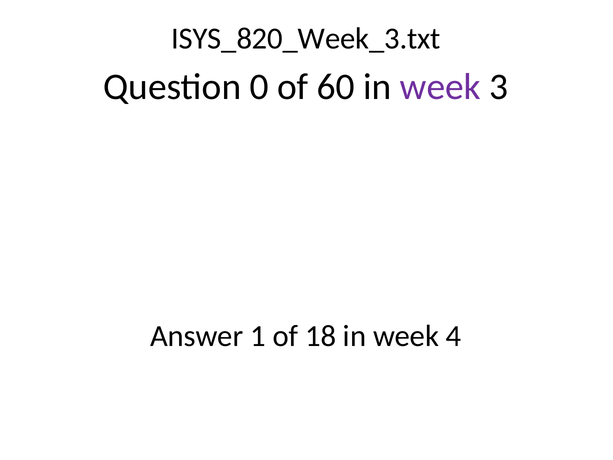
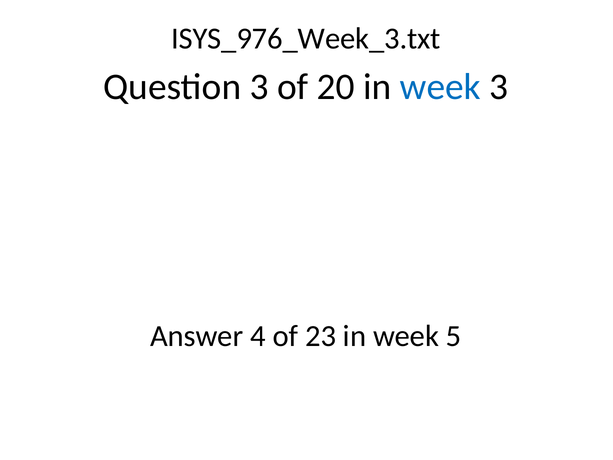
ISYS_820_Week_3.txt: ISYS_820_Week_3.txt -> ISYS_976_Week_3.txt
Question 0: 0 -> 3
60: 60 -> 20
week at (440, 87) colour: purple -> blue
1: 1 -> 4
18: 18 -> 23
4: 4 -> 5
